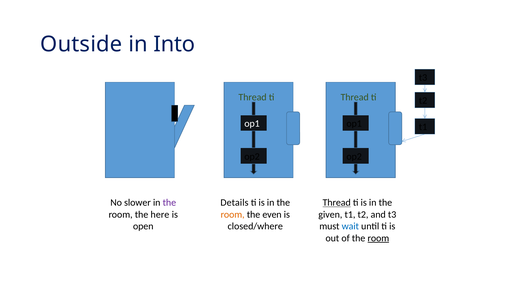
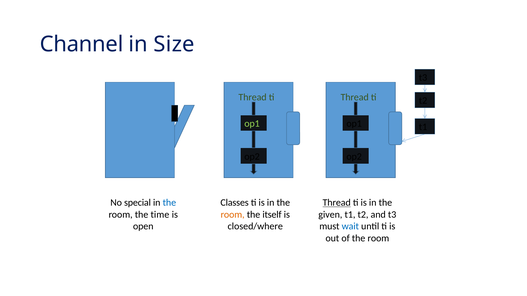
Outside: Outside -> Channel
Into: Into -> Size
op1 at (252, 124) colour: white -> light green
slower: slower -> special
the at (169, 203) colour: purple -> blue
Details: Details -> Classes
here: here -> time
even: even -> itself
room at (378, 238) underline: present -> none
